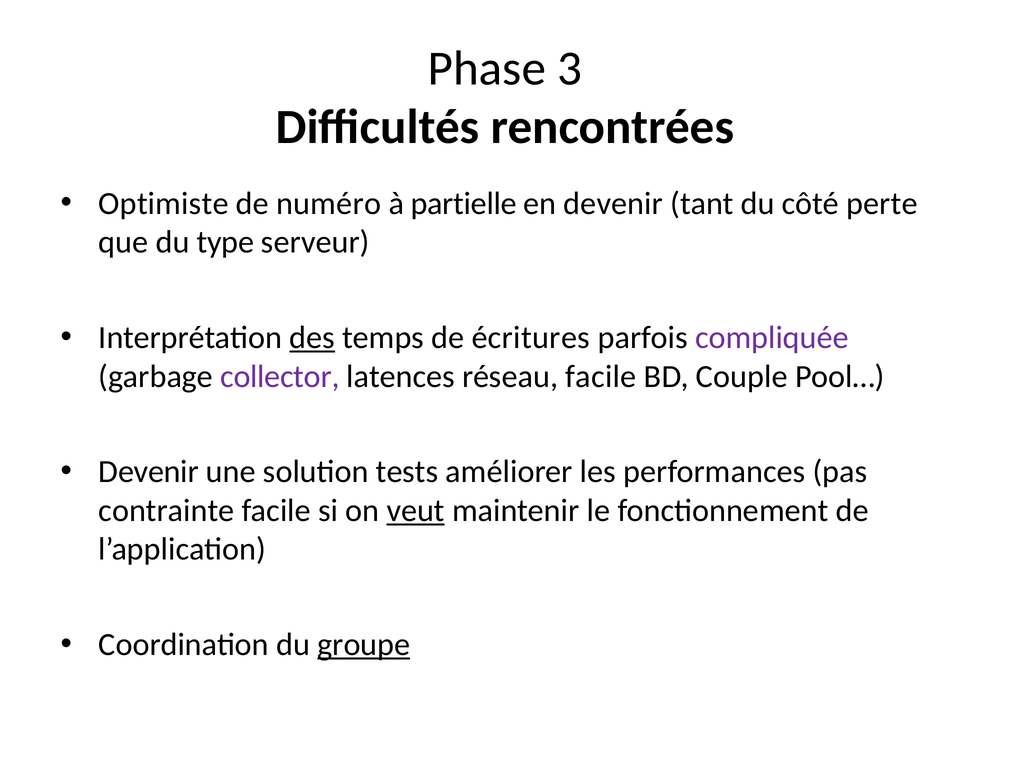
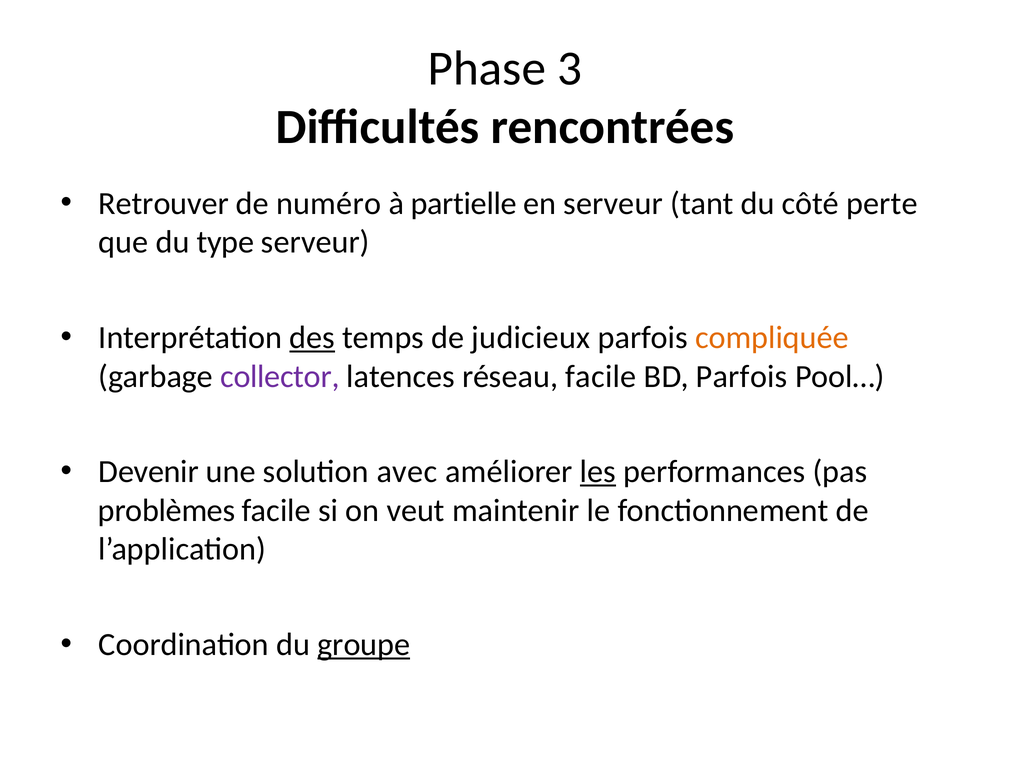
Optimiste: Optimiste -> Retrouver
en devenir: devenir -> serveur
écritures: écritures -> judicieux
compliquée colour: purple -> orange
BD Couple: Couple -> Parfois
tests: tests -> avec
les underline: none -> present
contrainte: contrainte -> problèmes
veut underline: present -> none
